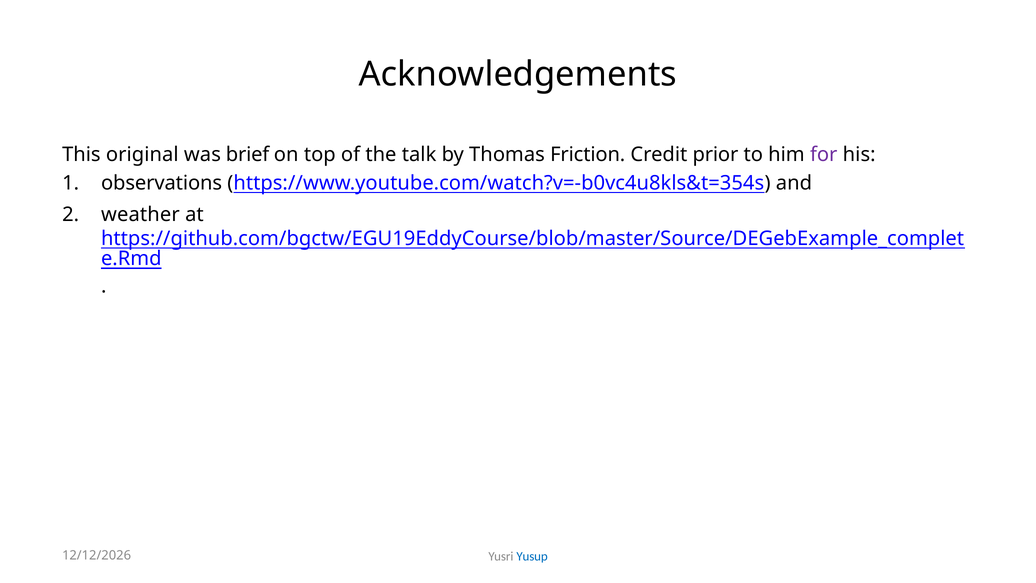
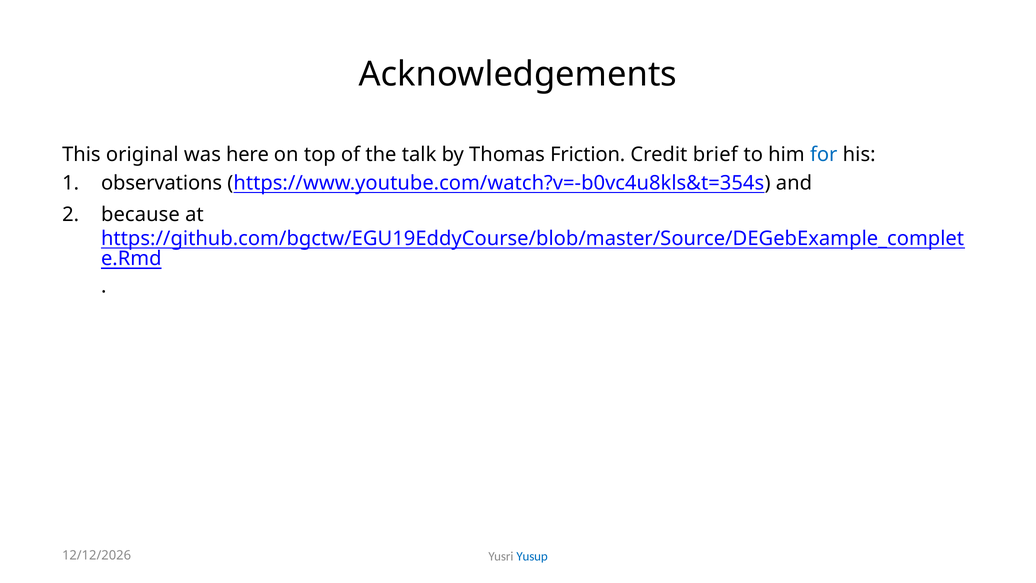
brief: brief -> here
prior: prior -> brief
for colour: purple -> blue
weather: weather -> because
